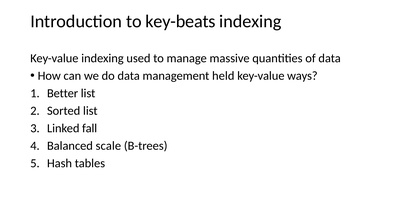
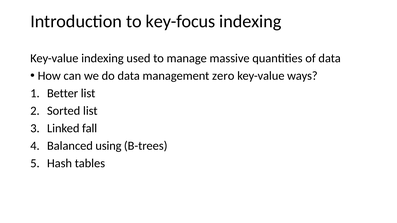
key-beats: key-beats -> key-focus
held: held -> zero
scale: scale -> using
